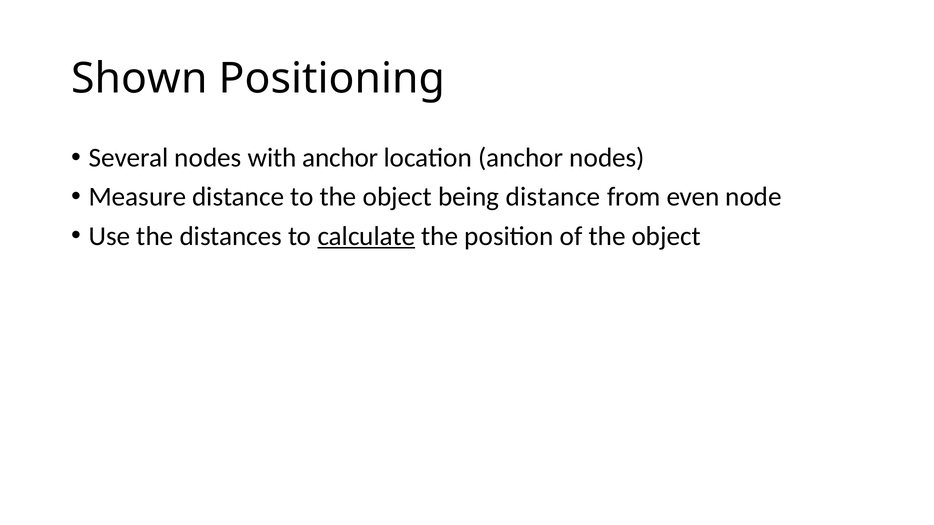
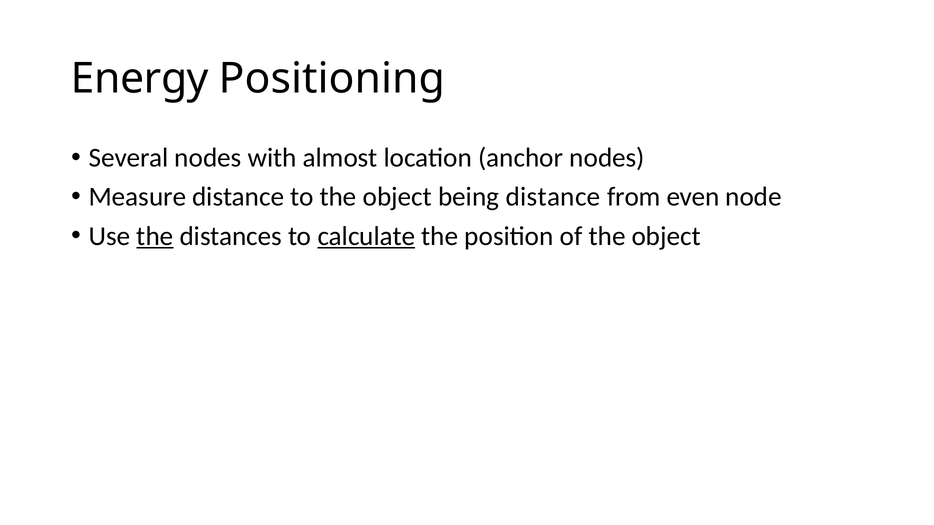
Shown: Shown -> Energy
with anchor: anchor -> almost
the at (155, 236) underline: none -> present
